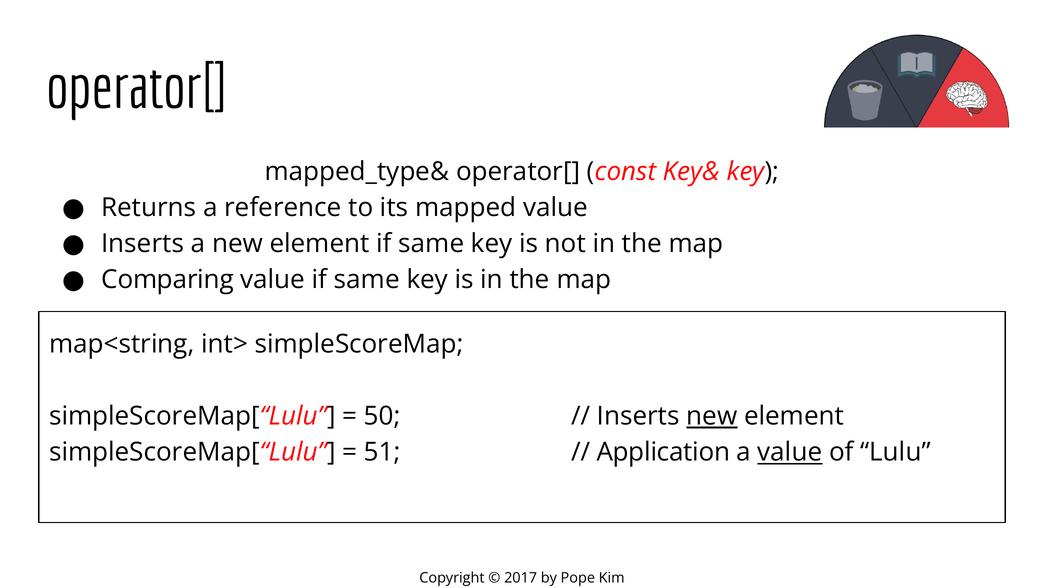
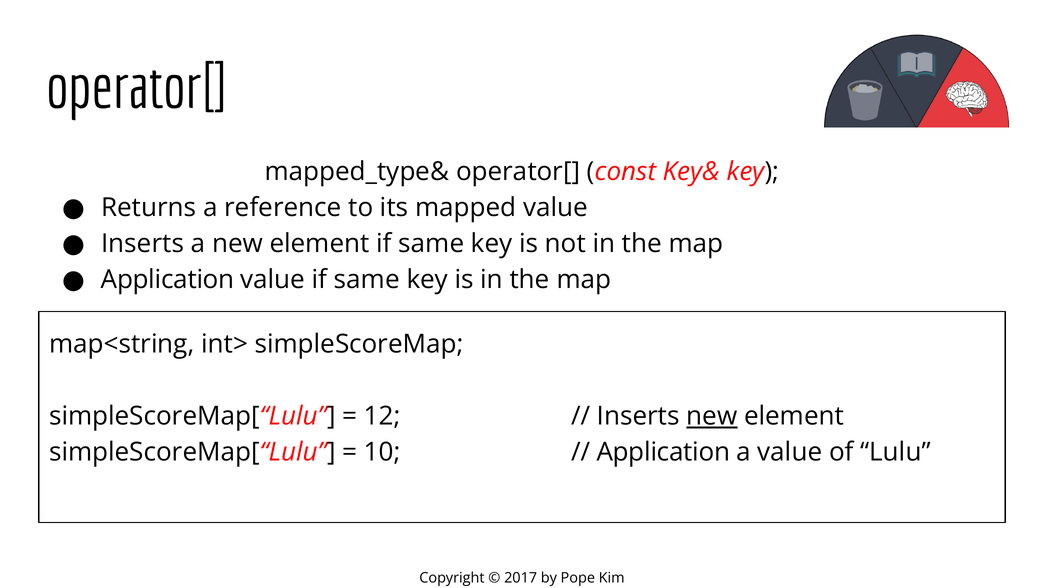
Comparing at (168, 280): Comparing -> Application
50: 50 -> 12
51: 51 -> 10
value at (790, 452) underline: present -> none
